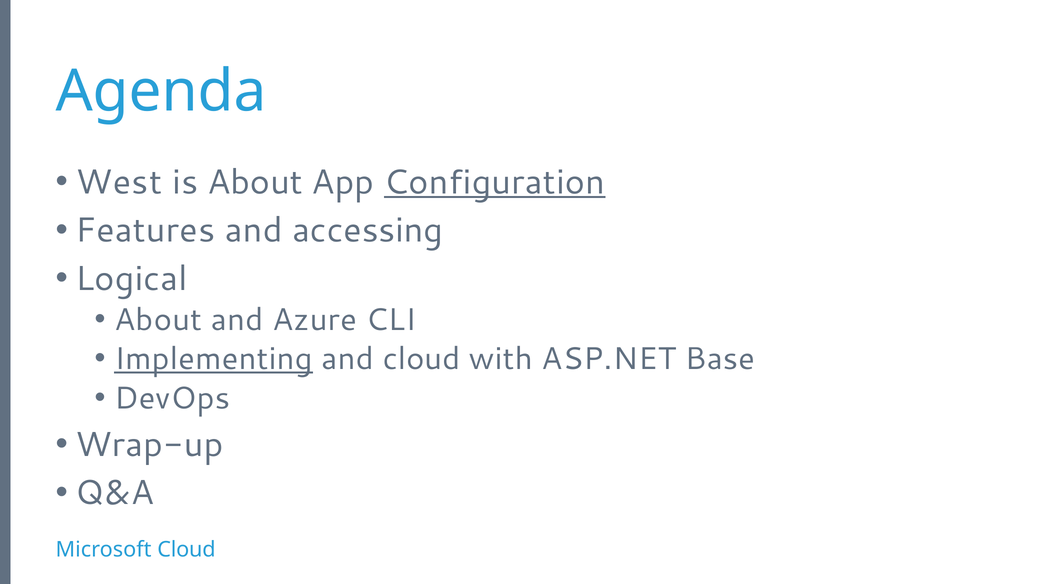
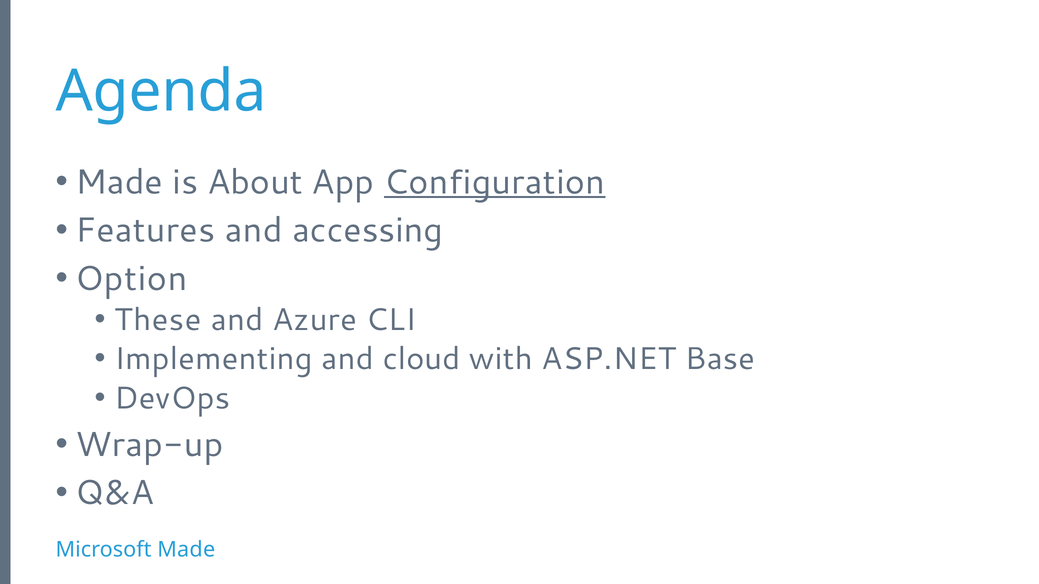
West at (119, 182): West -> Made
Logical: Logical -> Option
About at (158, 320): About -> These
Implementing underline: present -> none
Cloud at (186, 550): Cloud -> Made
